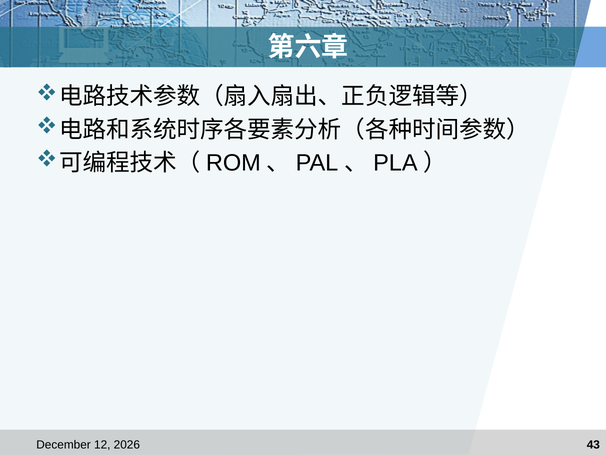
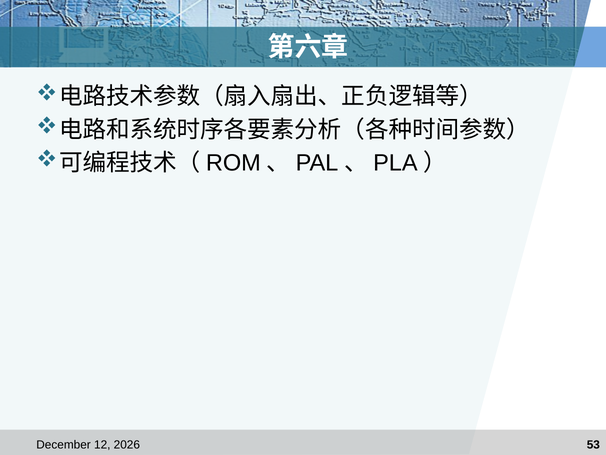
43: 43 -> 53
